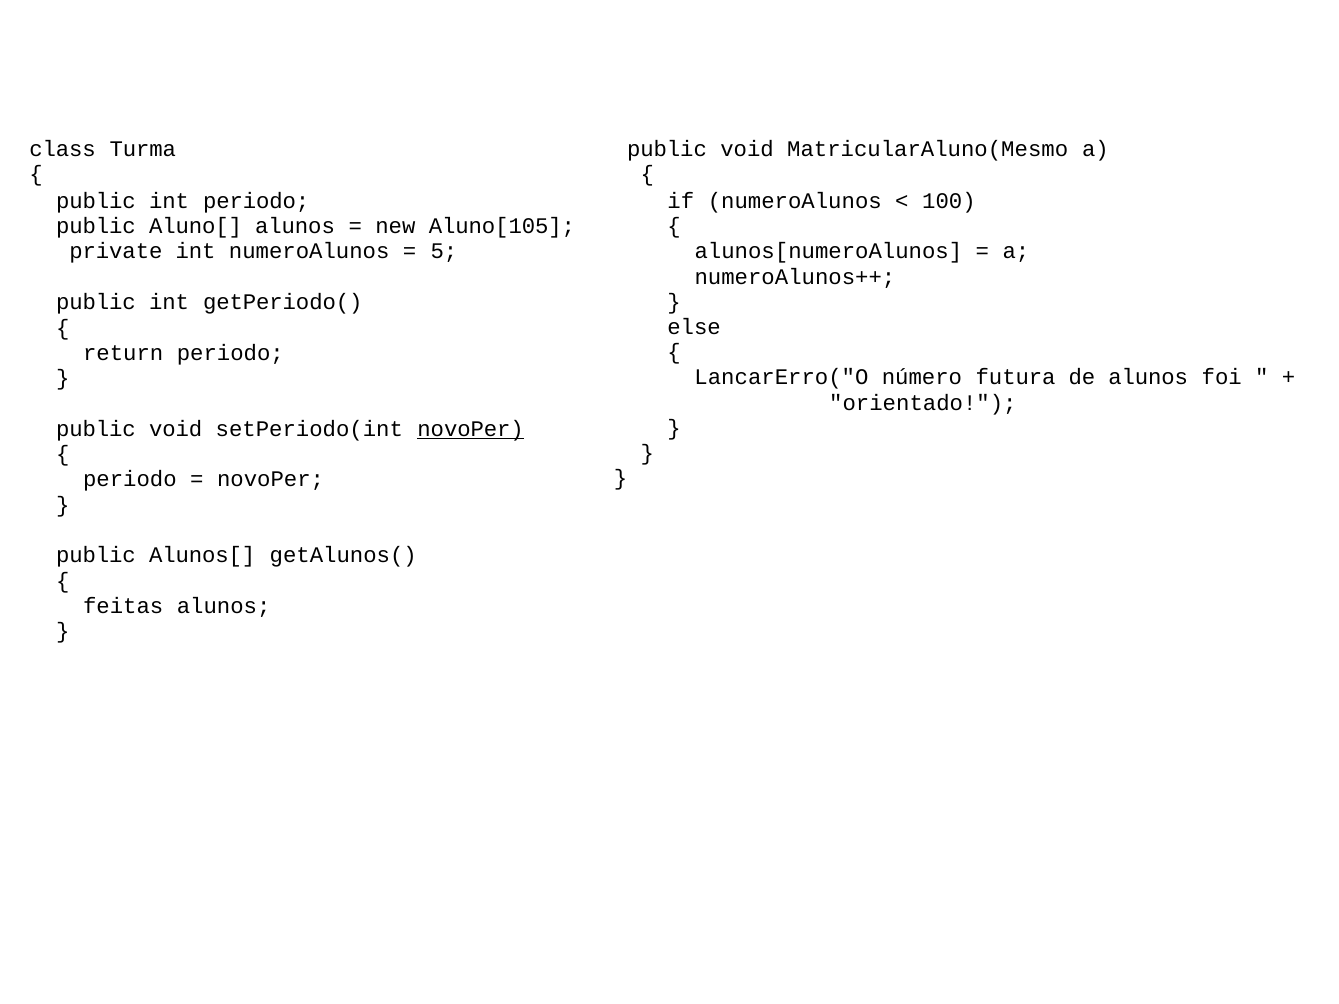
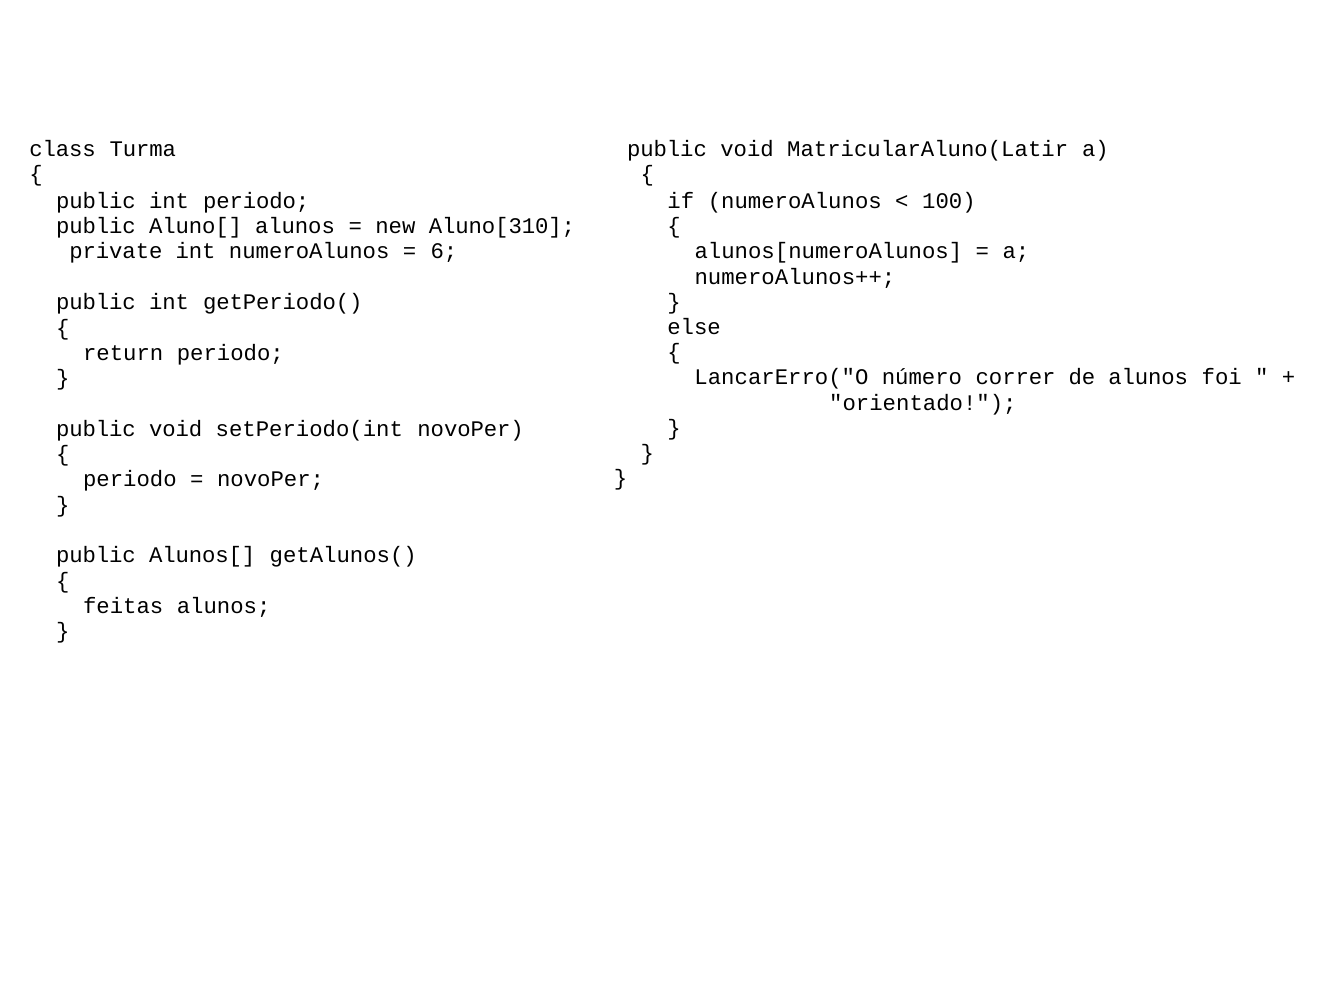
MatricularAluno(Mesmo: MatricularAluno(Mesmo -> MatricularAluno(Latir
Aluno[105: Aluno[105 -> Aluno[310
5: 5 -> 6
futura: futura -> correr
novoPer at (471, 429) underline: present -> none
